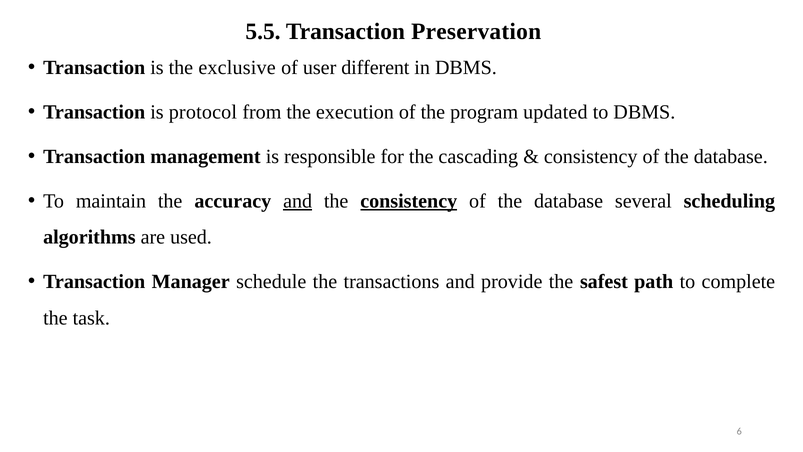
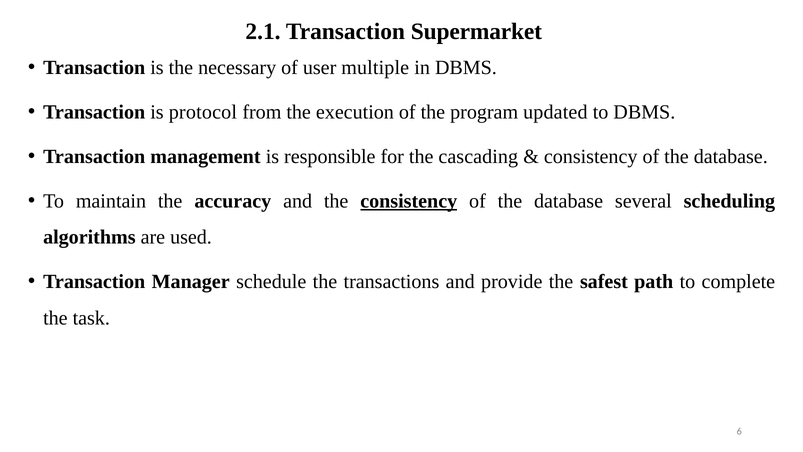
5.5: 5.5 -> 2.1
Preservation: Preservation -> Supermarket
exclusive: exclusive -> necessary
different: different -> multiple
and at (298, 201) underline: present -> none
